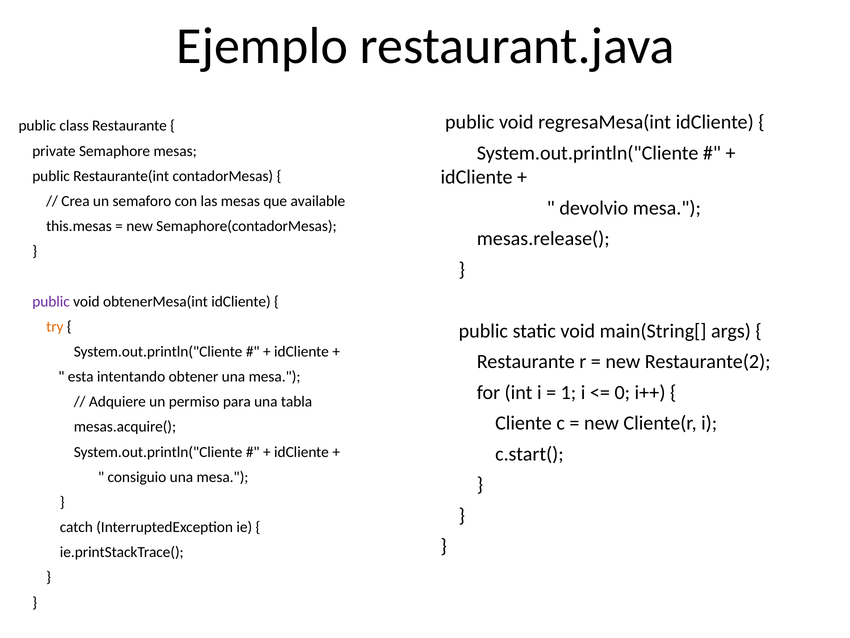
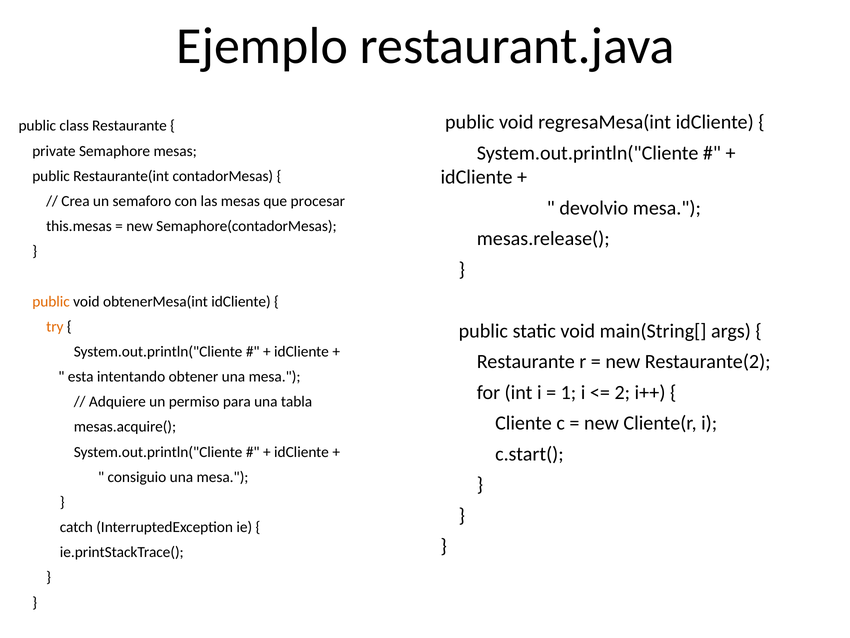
available: available -> procesar
public at (51, 301) colour: purple -> orange
0: 0 -> 2
